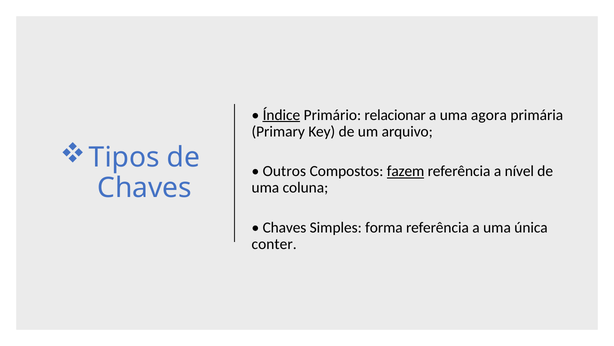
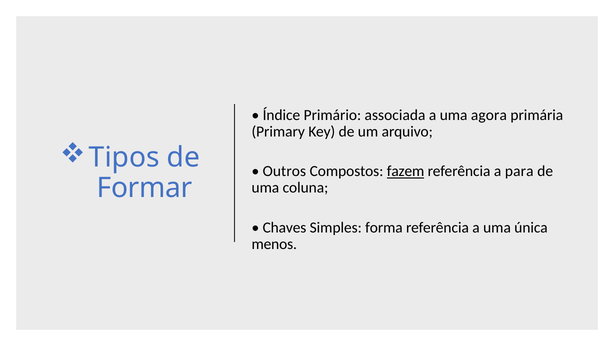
Índice underline: present -> none
relacionar: relacionar -> associada
nível: nível -> para
Chaves at (145, 188): Chaves -> Formar
conter: conter -> menos
